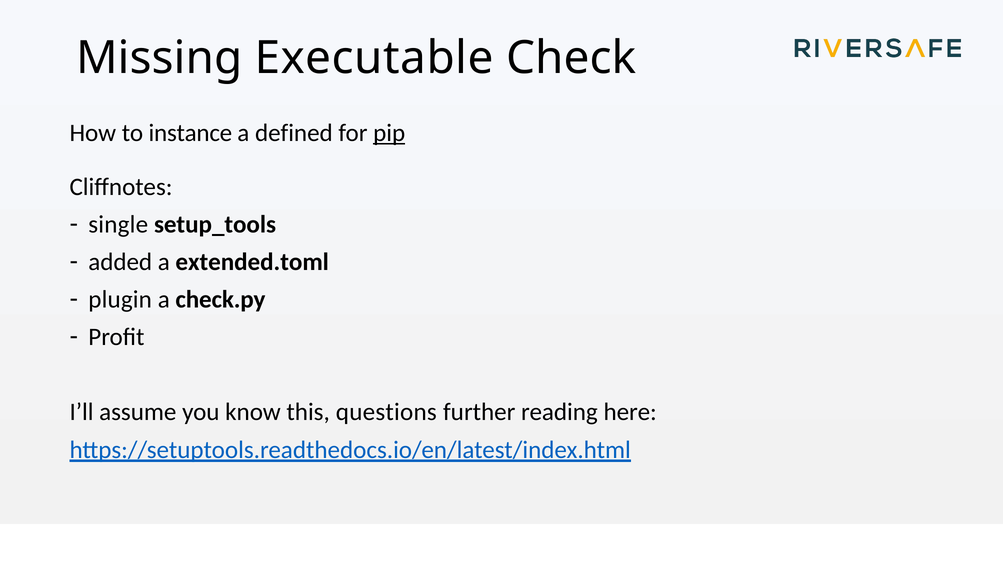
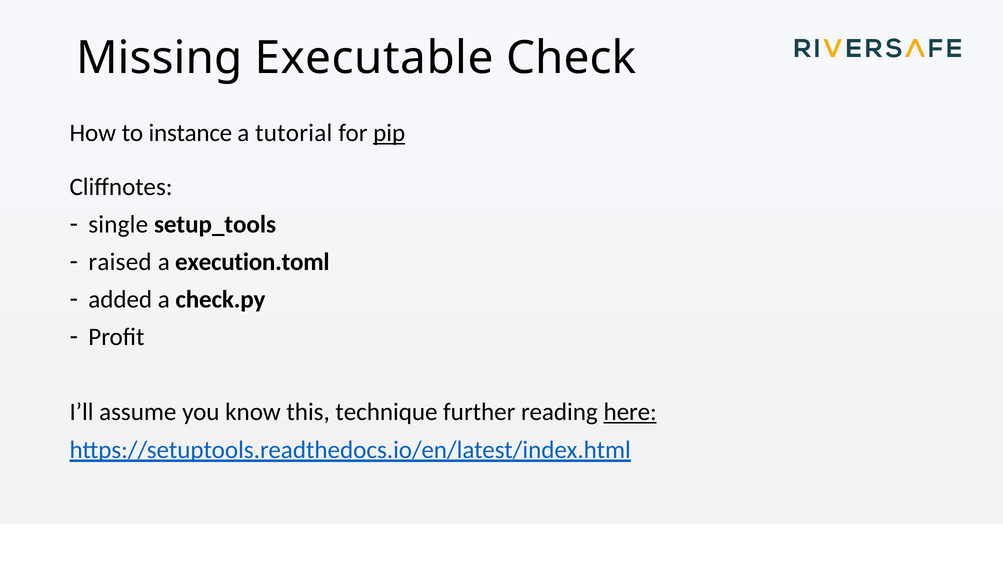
defined: defined -> tutorial
added: added -> raised
extended.toml: extended.toml -> execution.toml
plugin: plugin -> added
questions: questions -> technique
here underline: none -> present
